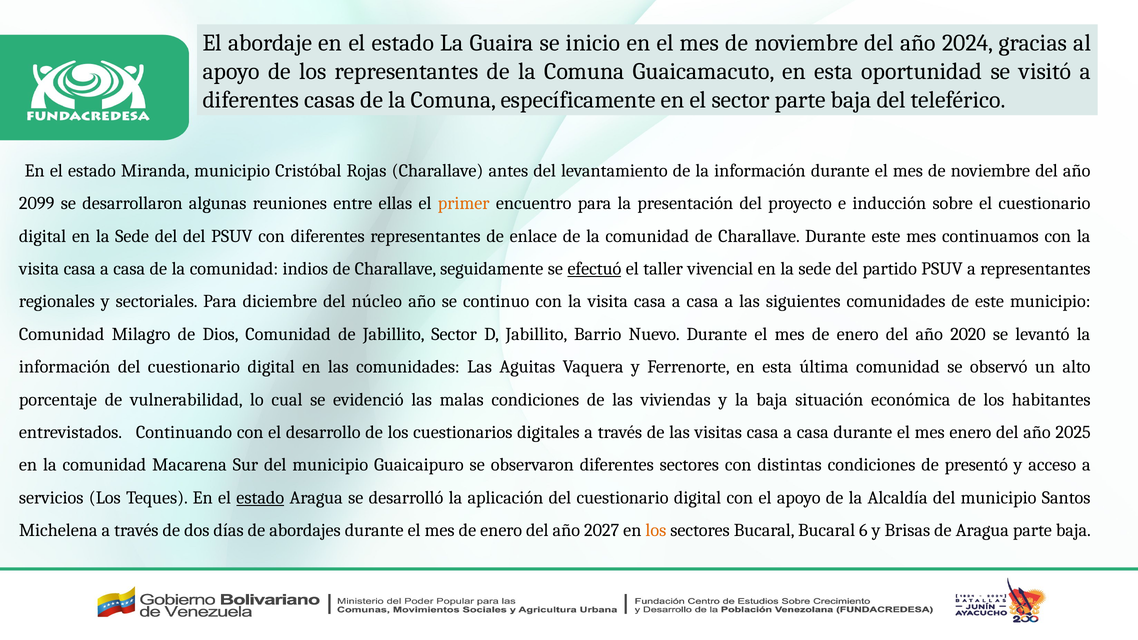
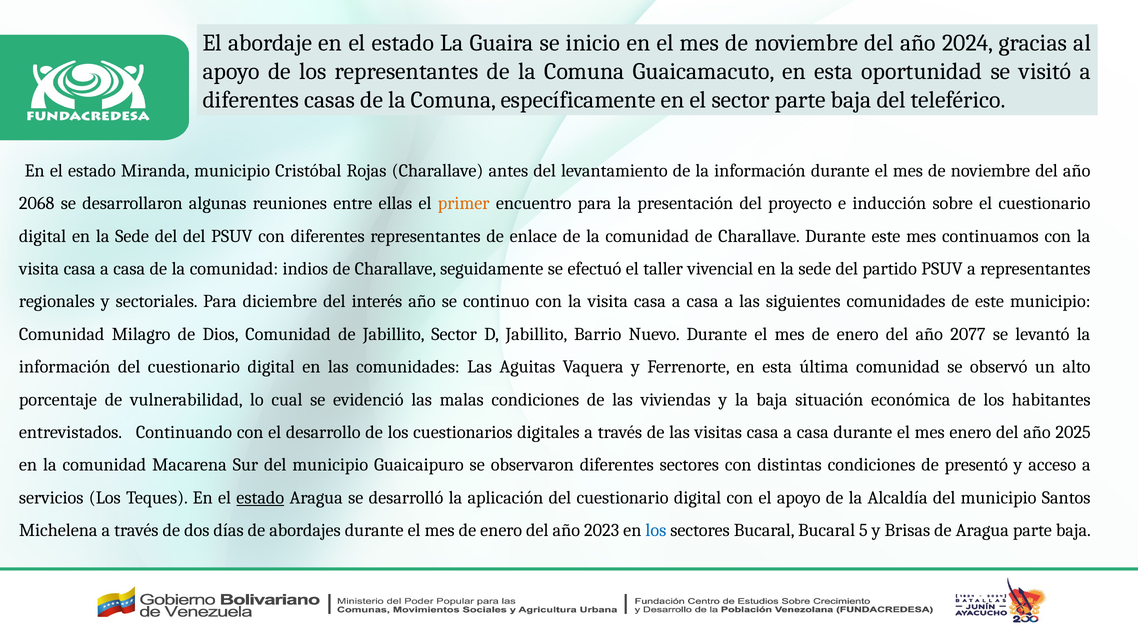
2099: 2099 -> 2068
efectuó underline: present -> none
núcleo: núcleo -> interés
2020: 2020 -> 2077
2027: 2027 -> 2023
los at (656, 530) colour: orange -> blue
6: 6 -> 5
